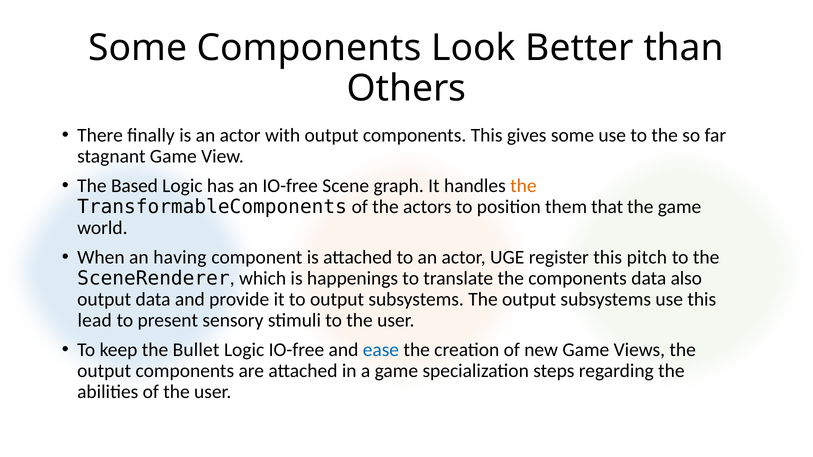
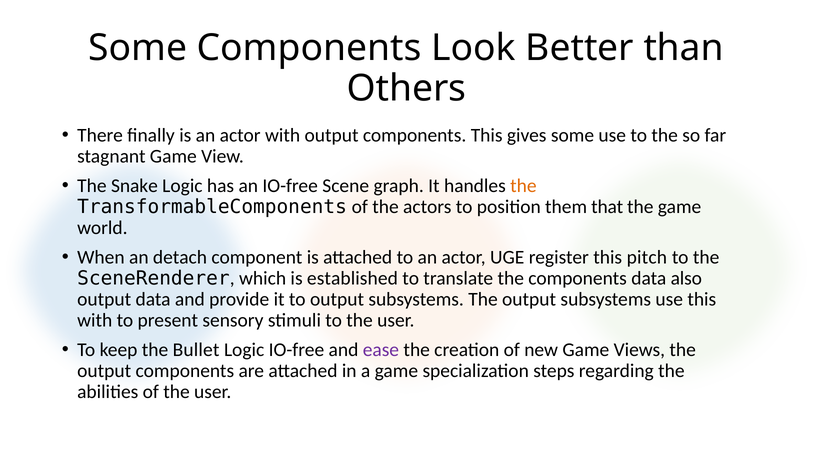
Based: Based -> Snake
having: having -> detach
happenings: happenings -> established
lead at (95, 320): lead -> with
ease colour: blue -> purple
